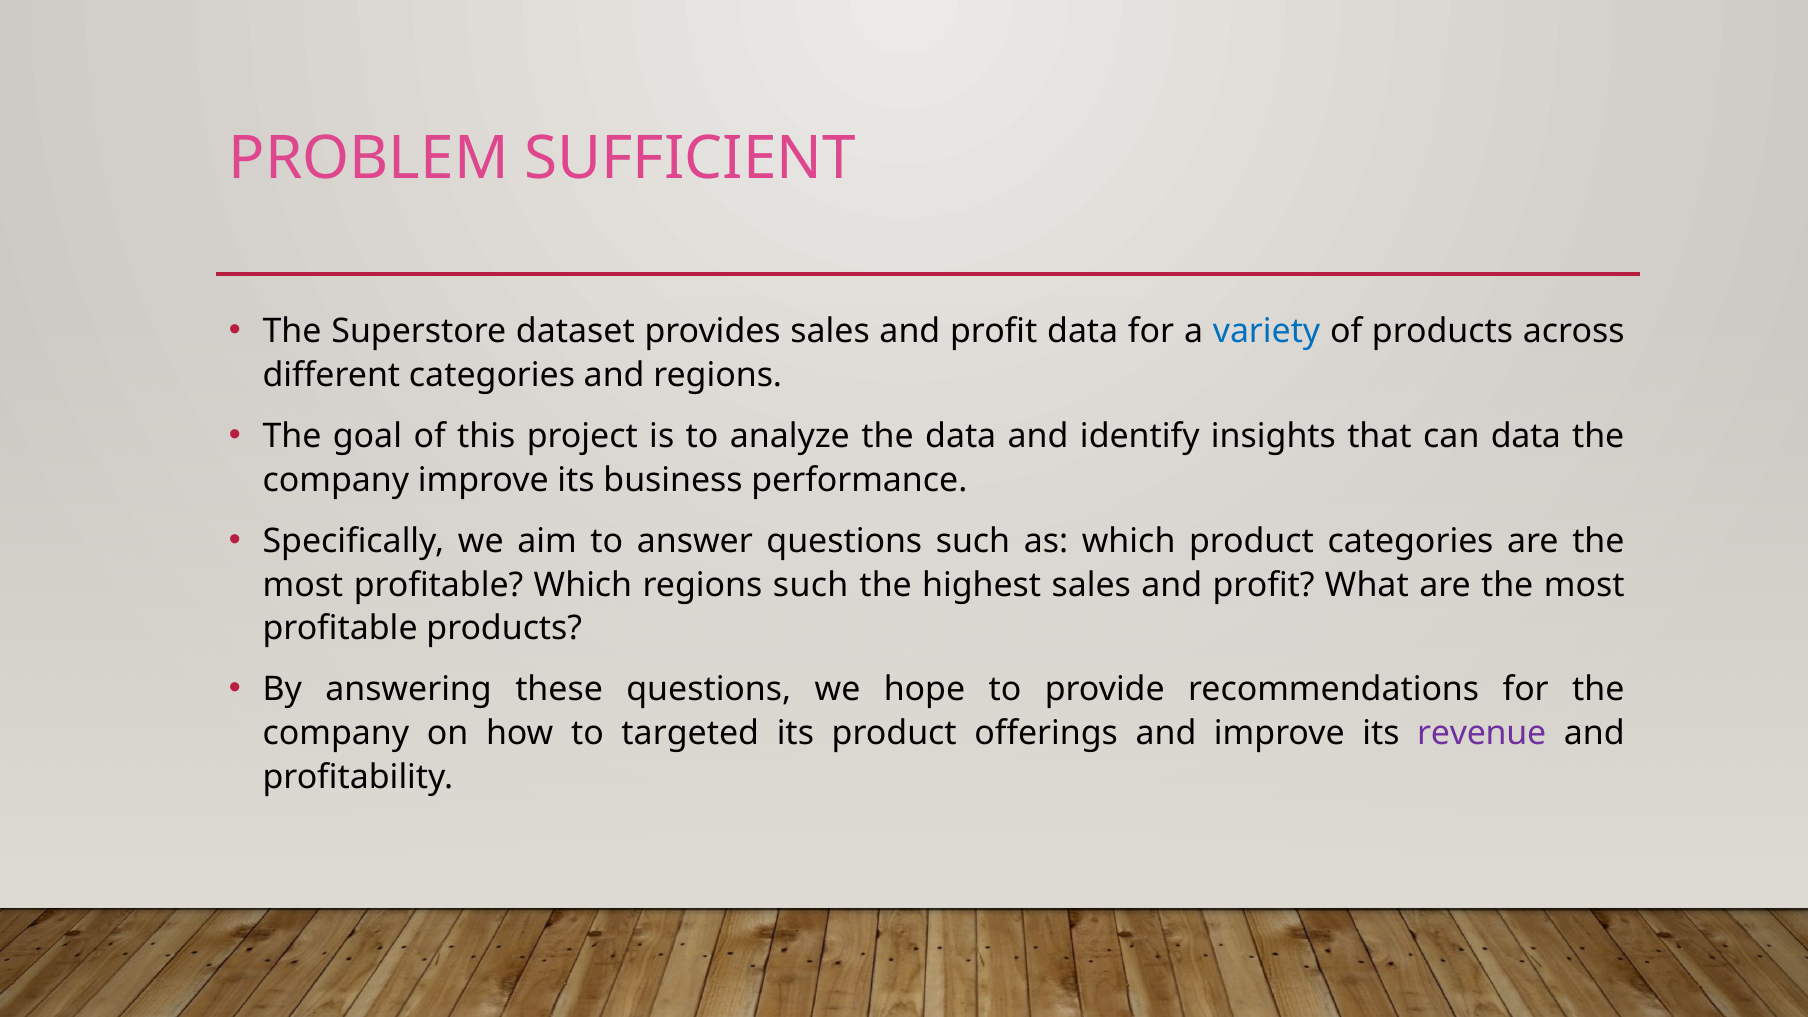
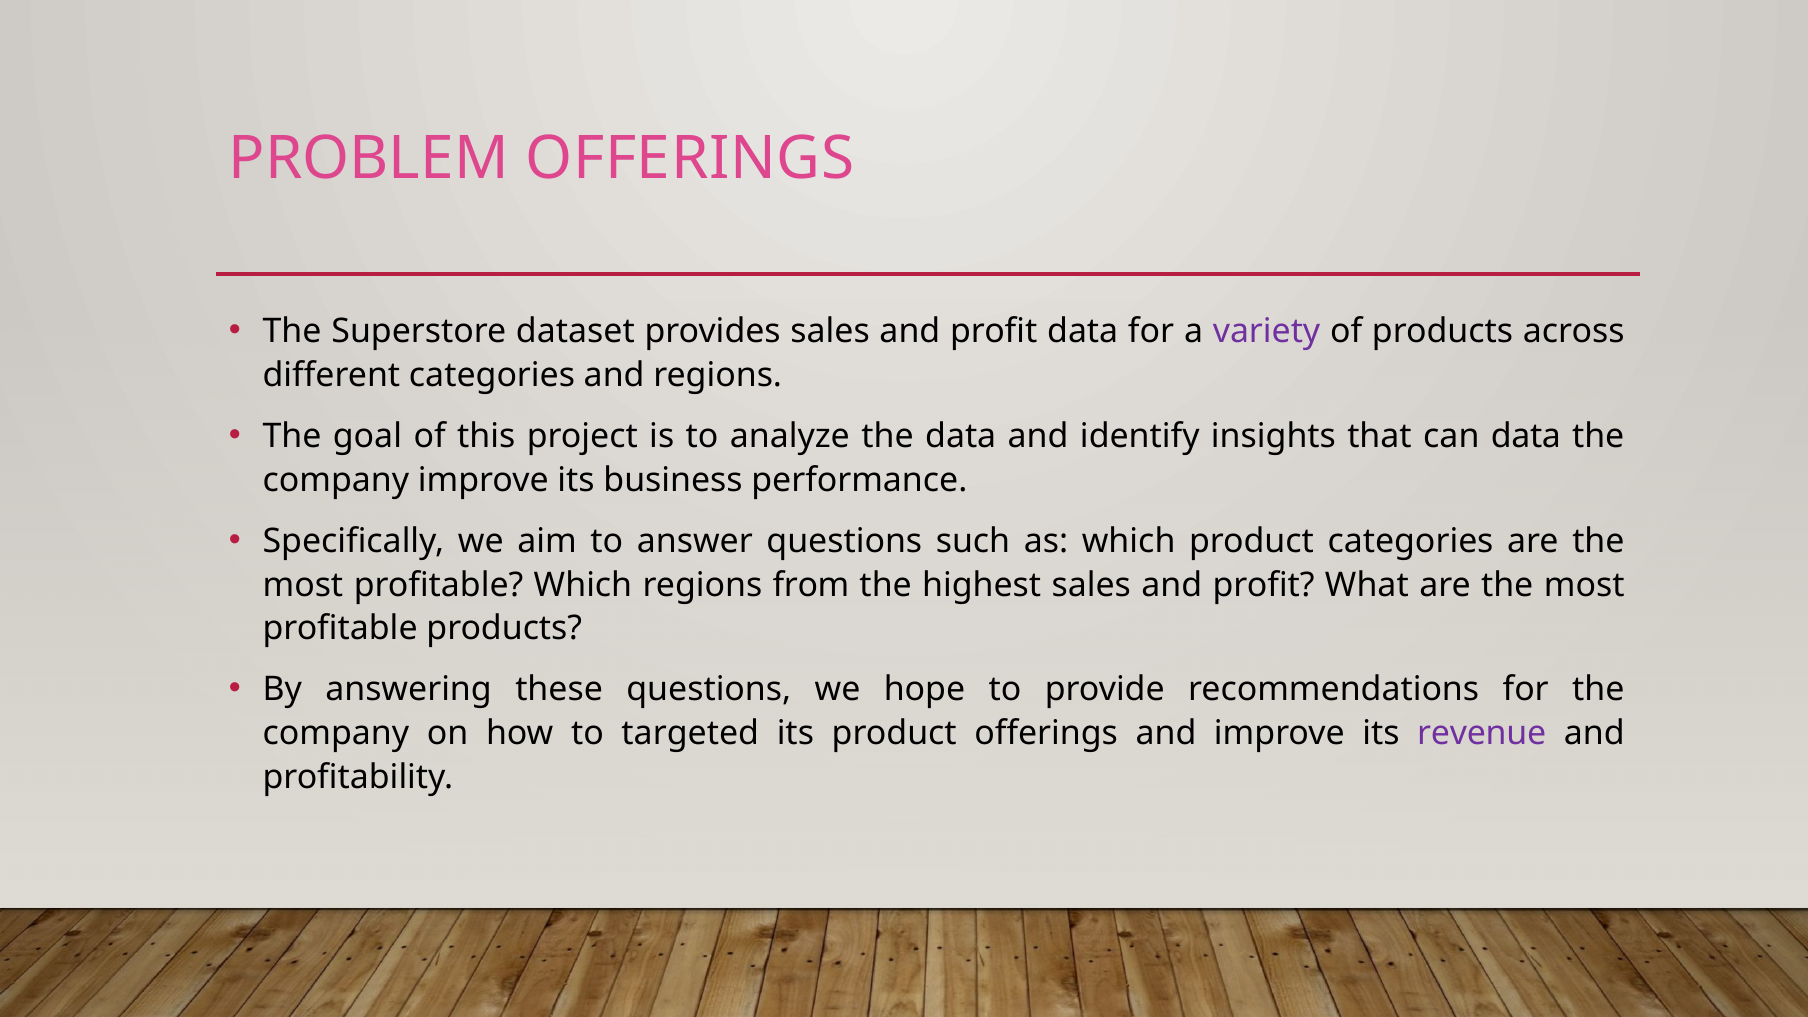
PROBLEM SUFFICIENT: SUFFICIENT -> OFFERINGS
variety colour: blue -> purple
regions such: such -> from
